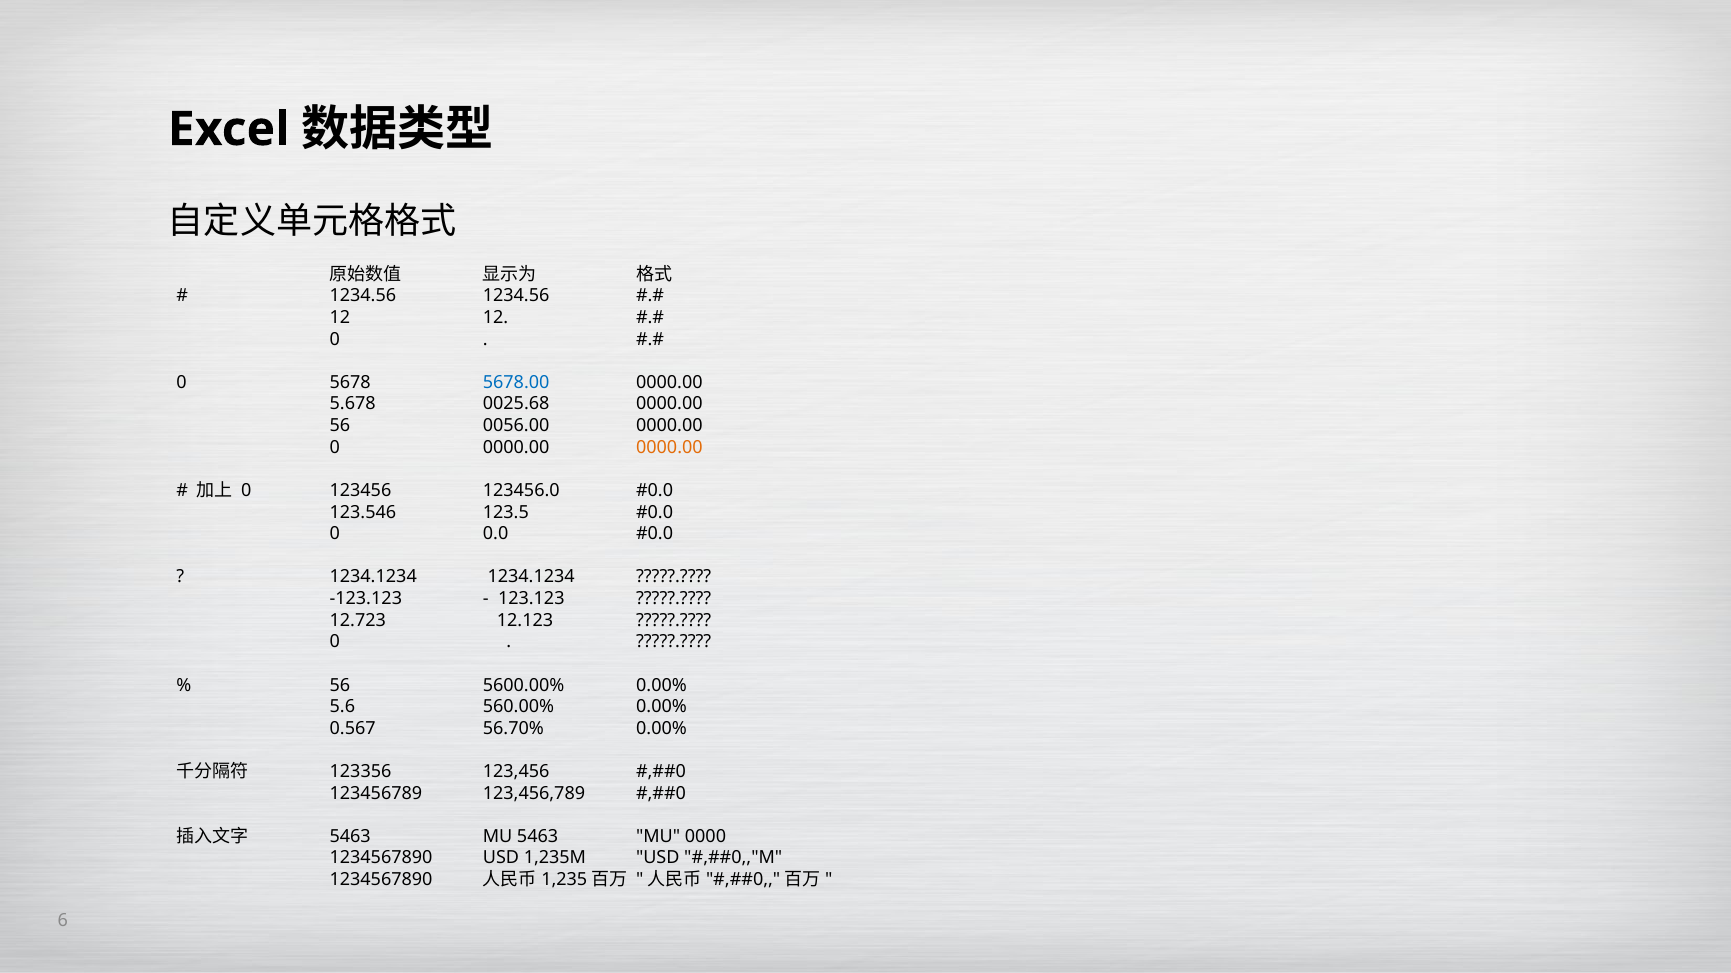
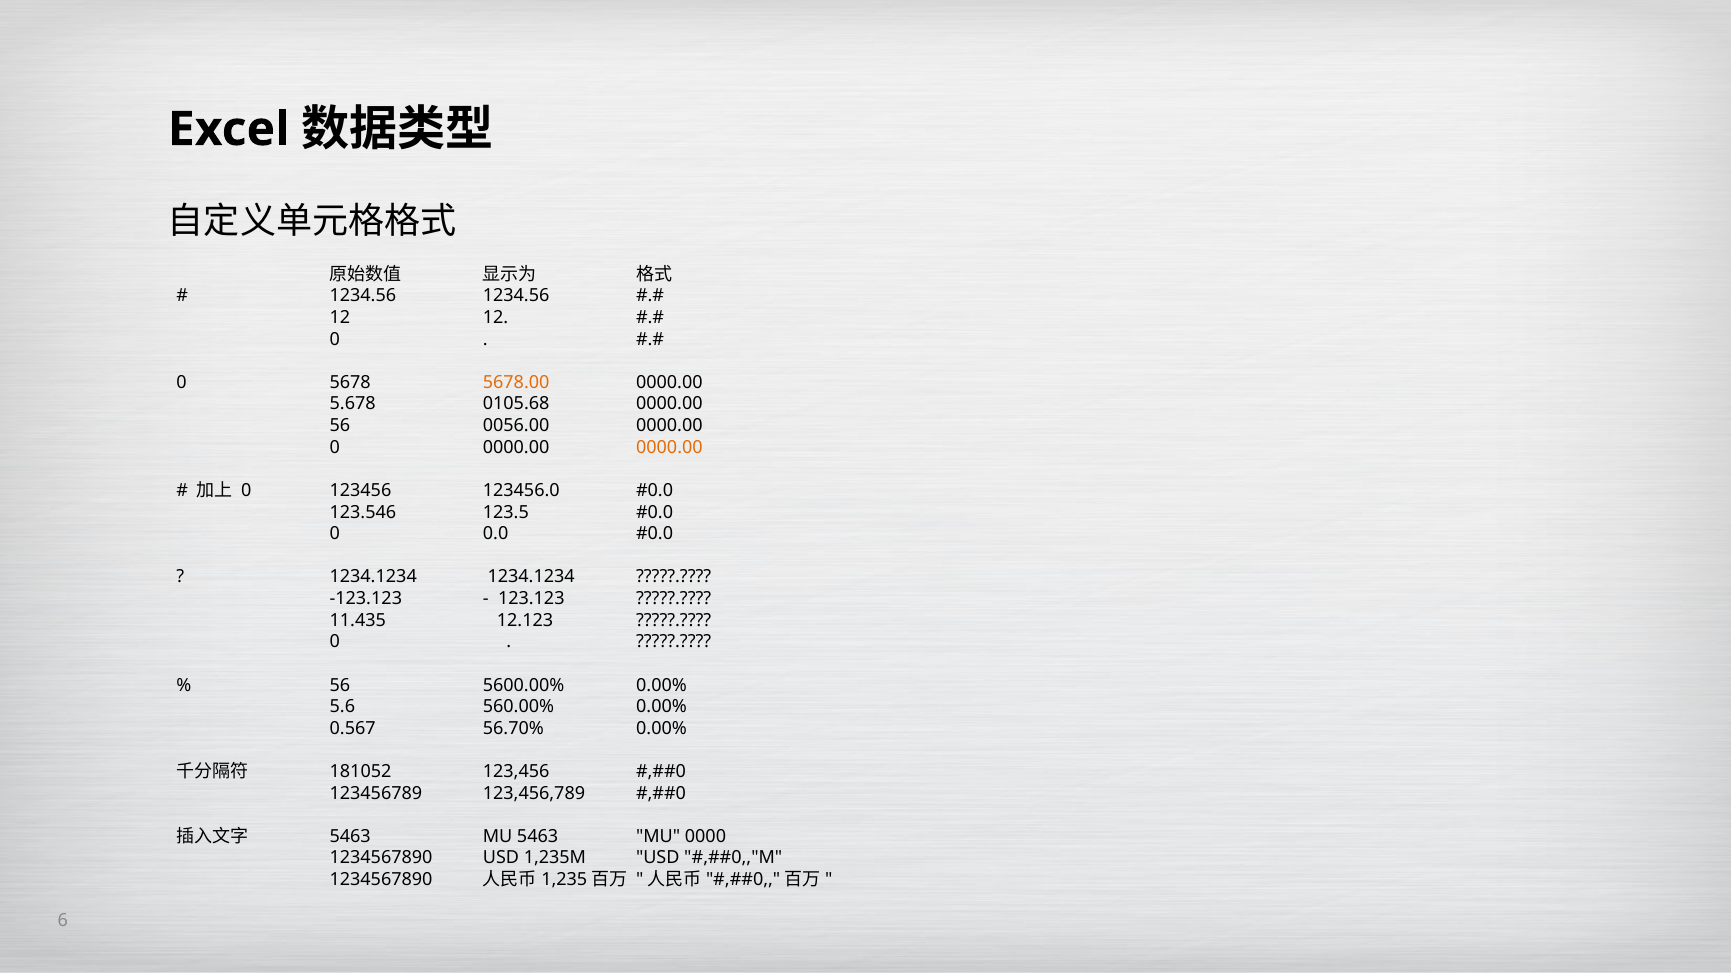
5678.00 colour: blue -> orange
0025.68: 0025.68 -> 0105.68
12.723: 12.723 -> 11.435
123356: 123356 -> 181052
